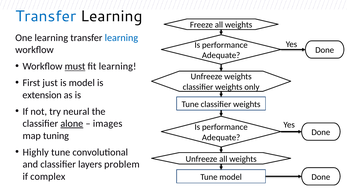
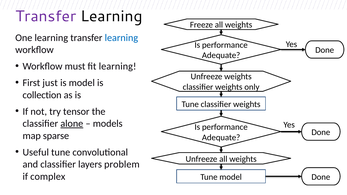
Transfer at (46, 16) colour: blue -> purple
must underline: present -> none
extension: extension -> collection
neural: neural -> tensor
images: images -> models
tuning: tuning -> sparse
Highly: Highly -> Useful
